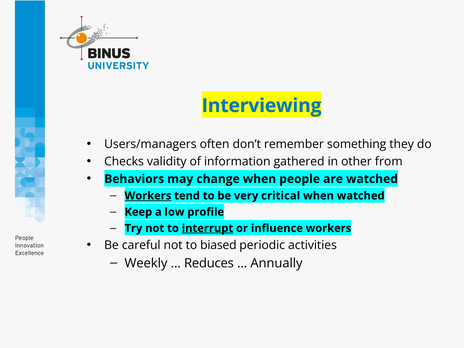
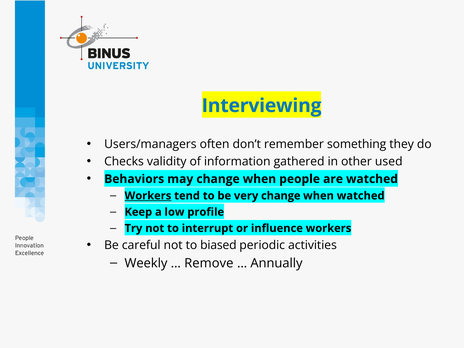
from: from -> used
very critical: critical -> change
interrupt underline: present -> none
Reduces: Reduces -> Remove
